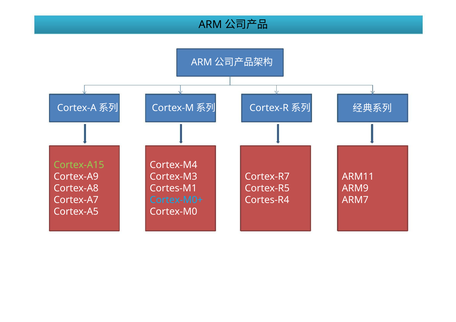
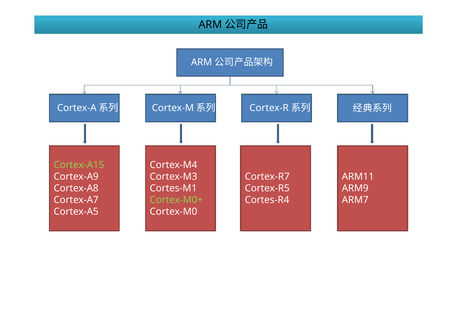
Cortex-M0+ colour: light blue -> light green
